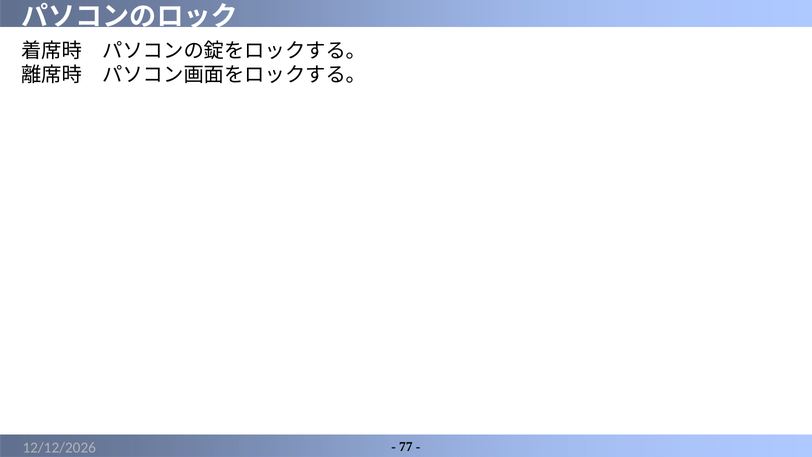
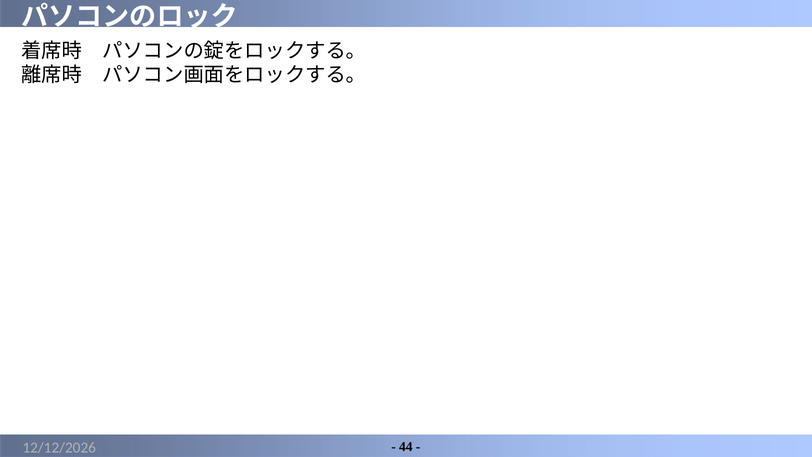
77: 77 -> 44
